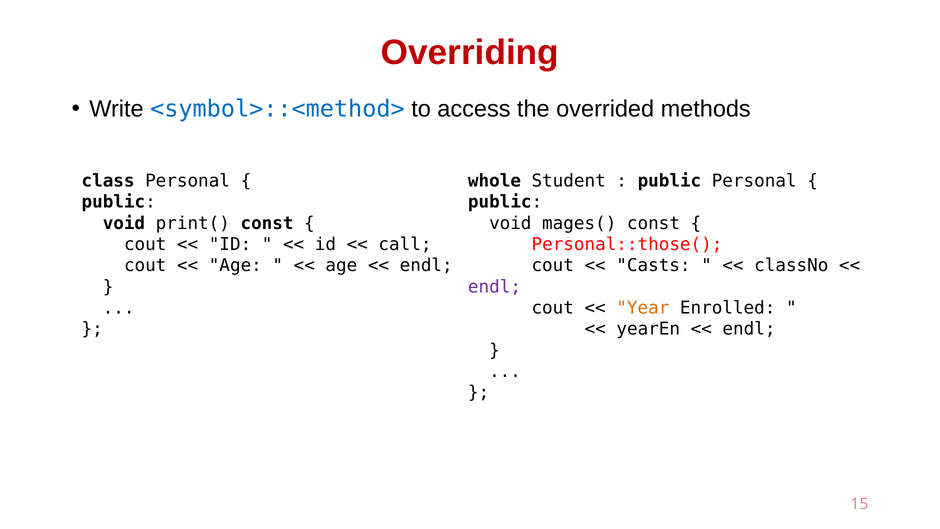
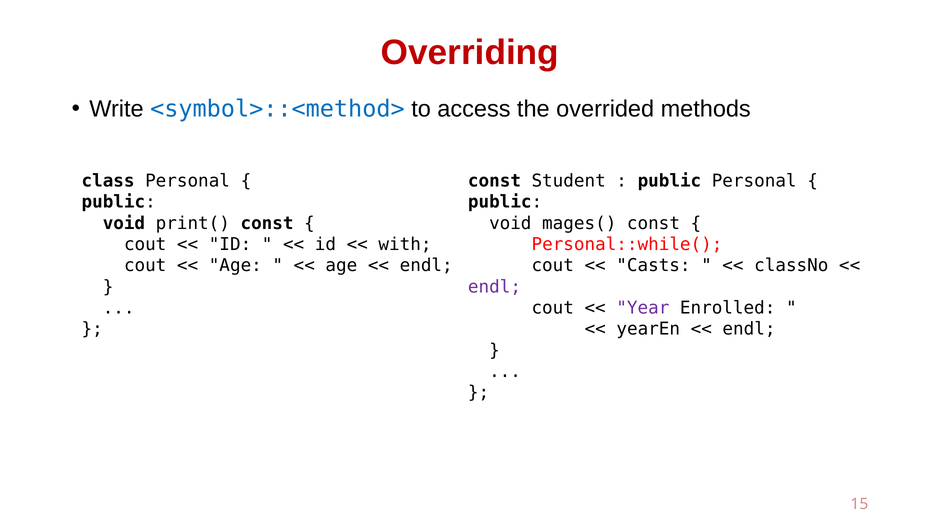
whole at (494, 181): whole -> const
call: call -> with
Personal::those(: Personal::those( -> Personal::while(
Year colour: orange -> purple
